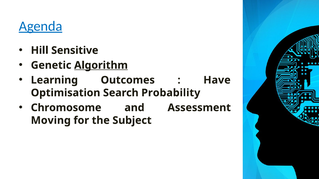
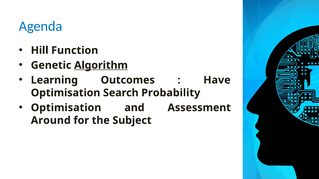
Agenda underline: present -> none
Sensitive: Sensitive -> Function
Chromosome at (66, 108): Chromosome -> Optimisation
Moving: Moving -> Around
